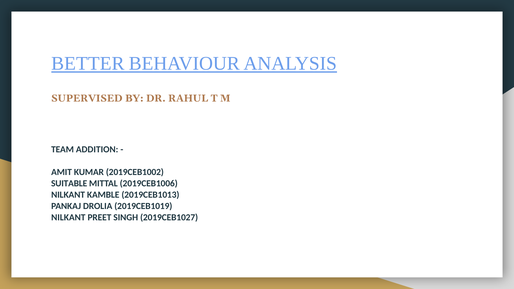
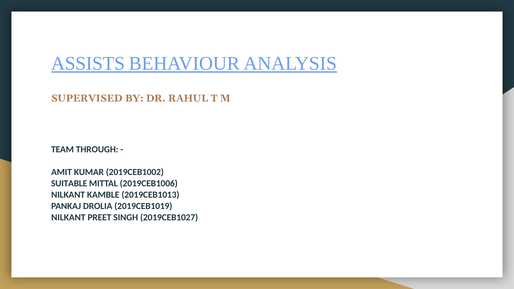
BETTER: BETTER -> ASSISTS
ADDITION: ADDITION -> THROUGH
